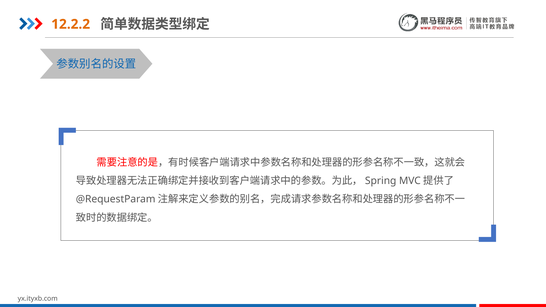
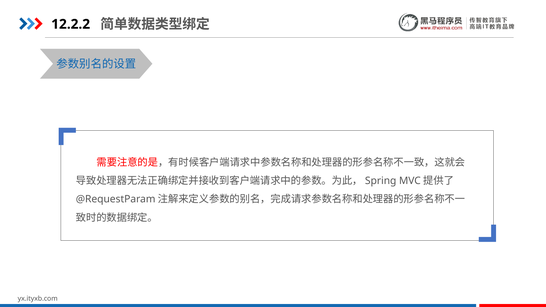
12.2.2 colour: orange -> black
